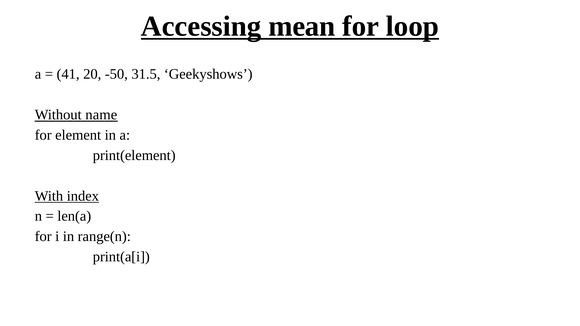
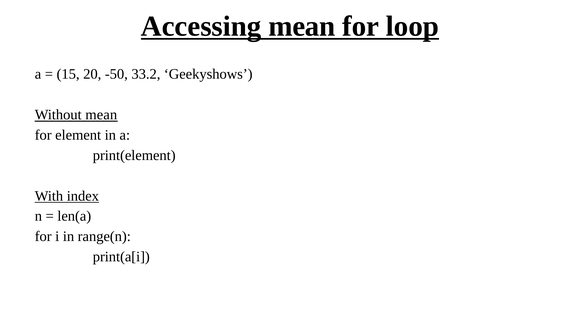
41: 41 -> 15
31.5: 31.5 -> 33.2
Without name: name -> mean
